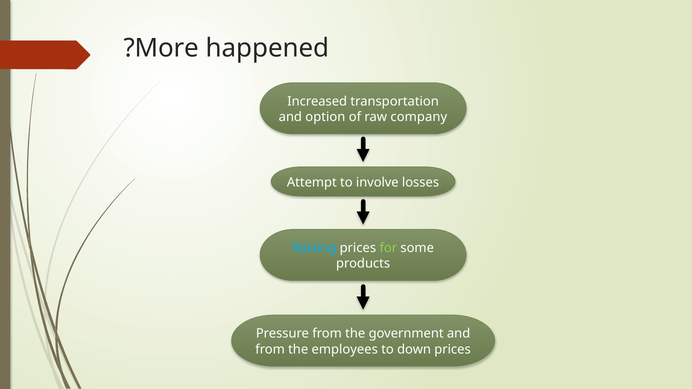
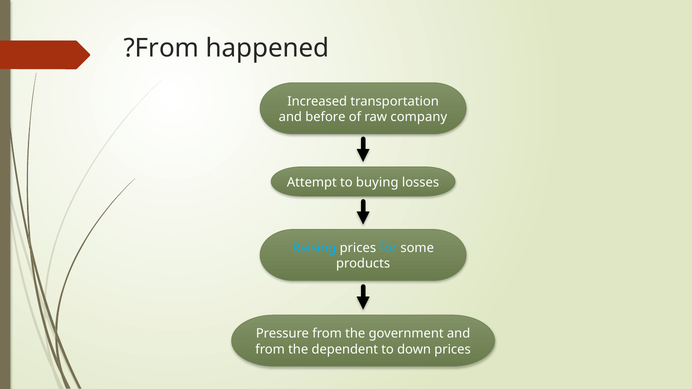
More at (167, 48): More -> From
option: option -> before
involve: involve -> buying
for colour: light green -> light blue
employees: employees -> dependent
